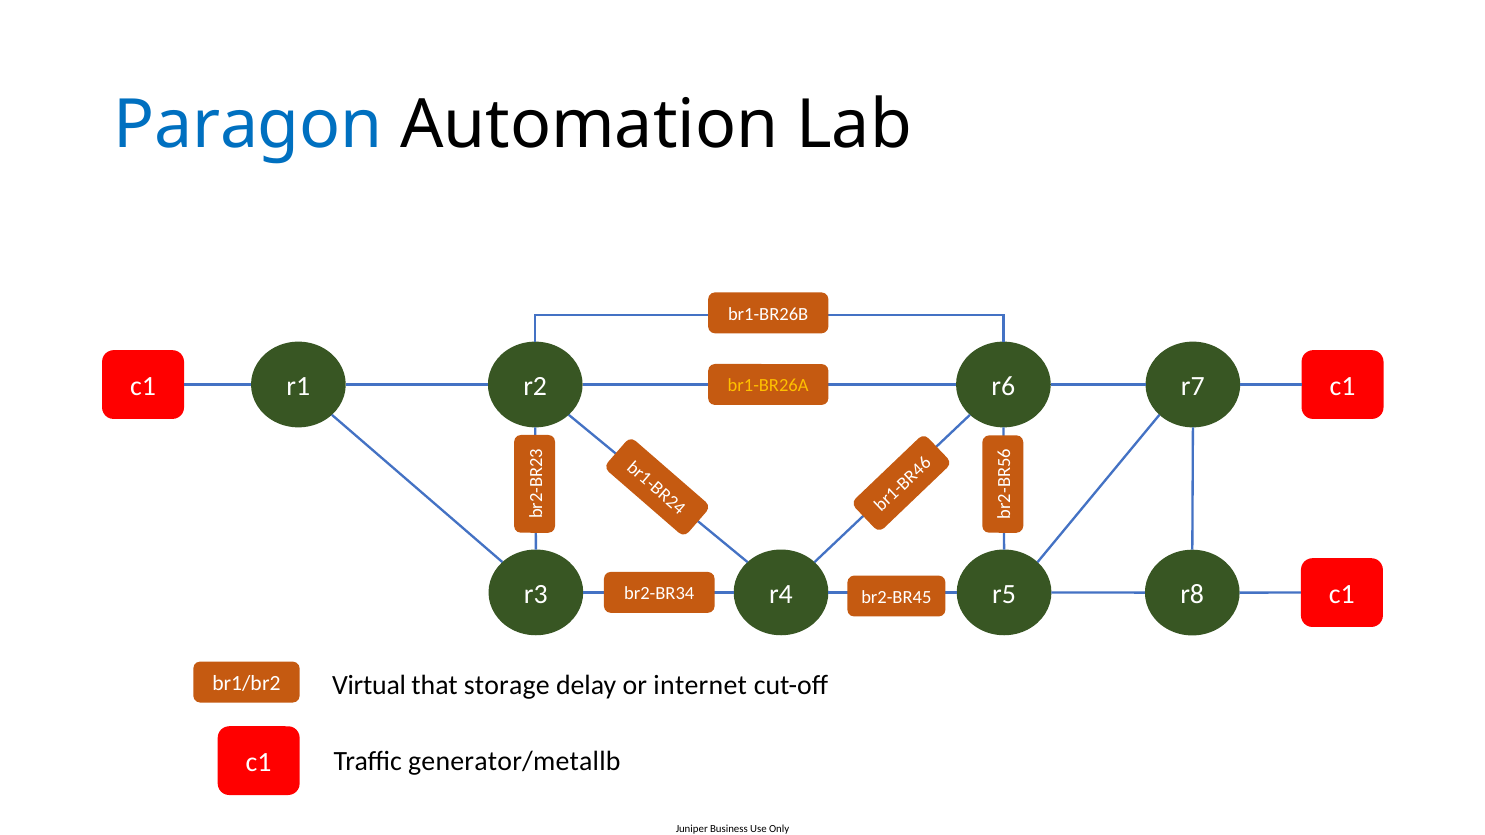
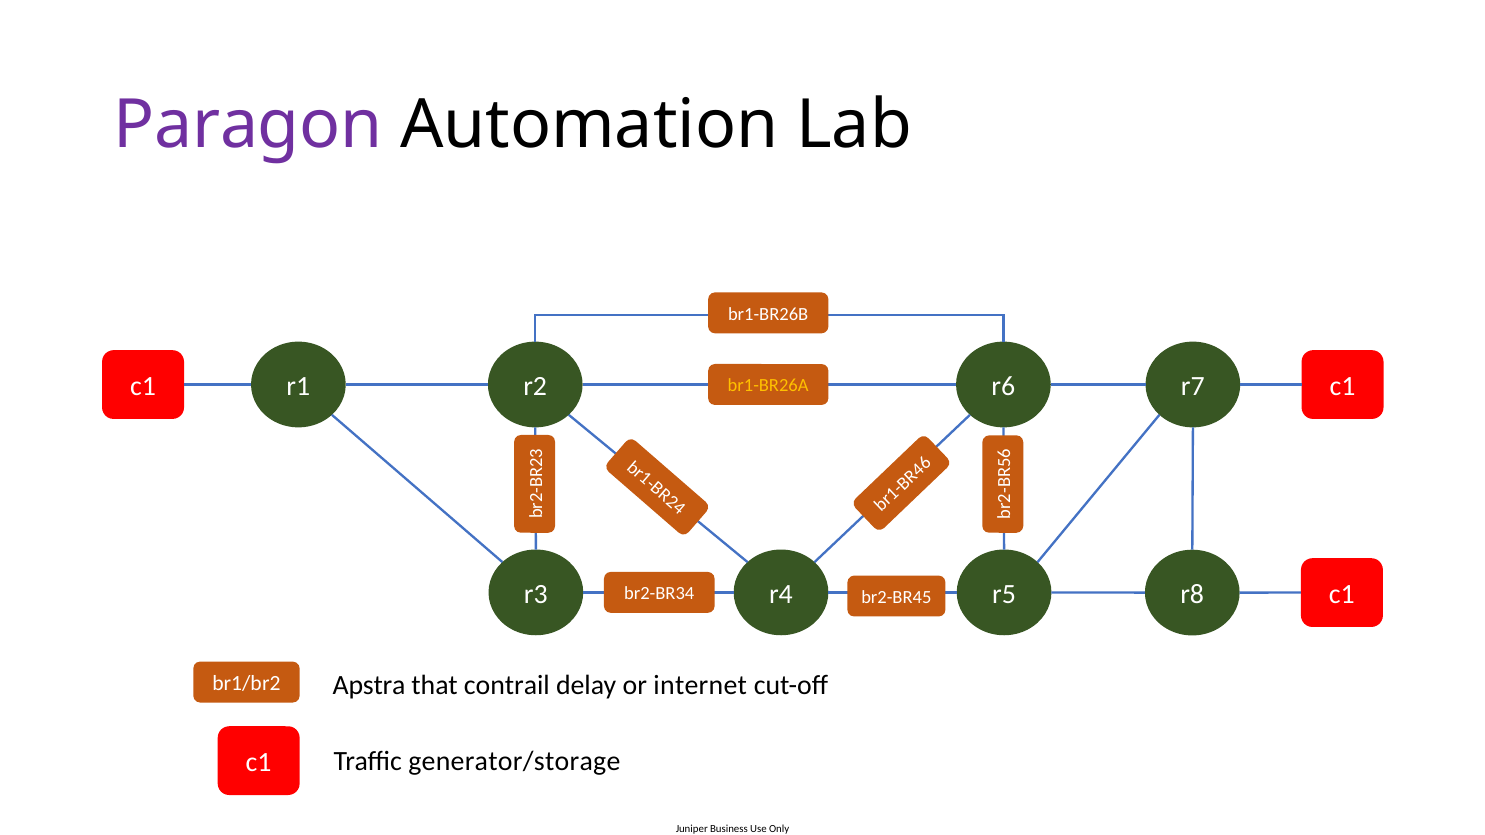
Paragon colour: blue -> purple
Virtual: Virtual -> Apstra
storage: storage -> contrail
generator/metallb: generator/metallb -> generator/storage
